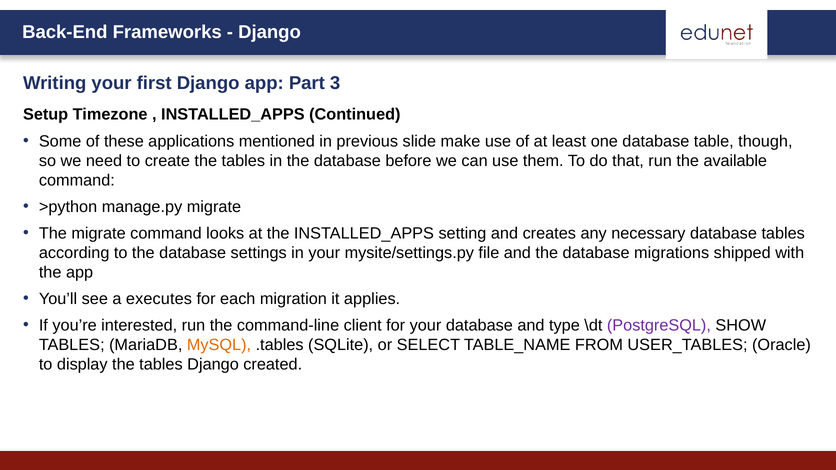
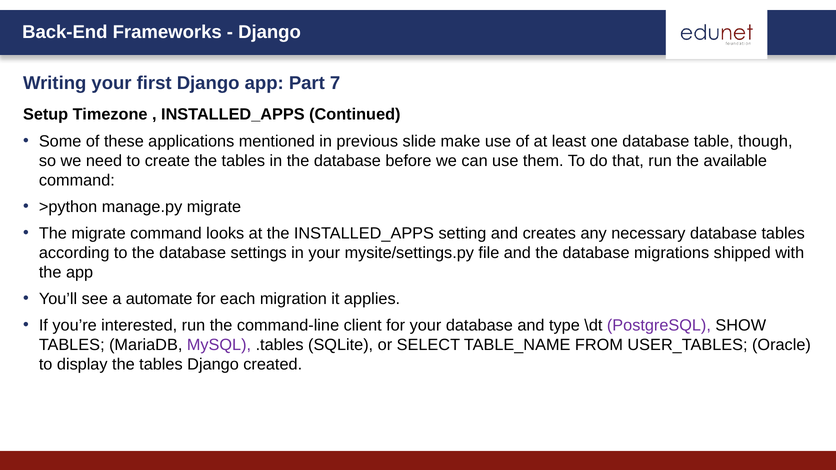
3: 3 -> 7
executes: executes -> automate
MySQL colour: orange -> purple
